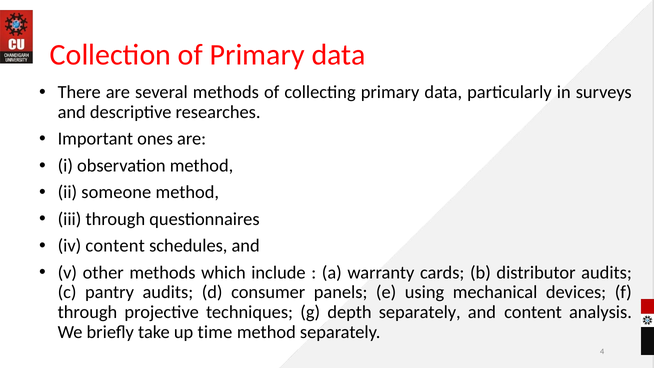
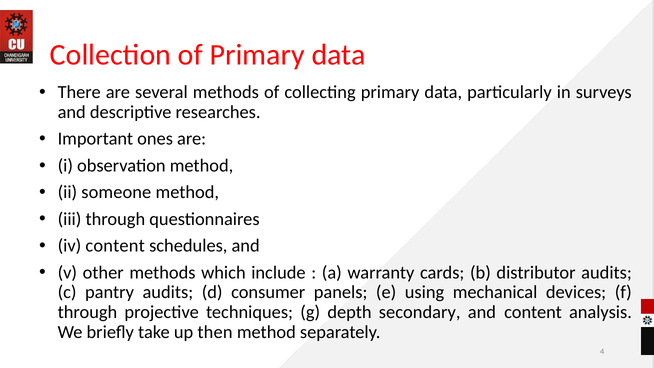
depth separately: separately -> secondary
time: time -> then
